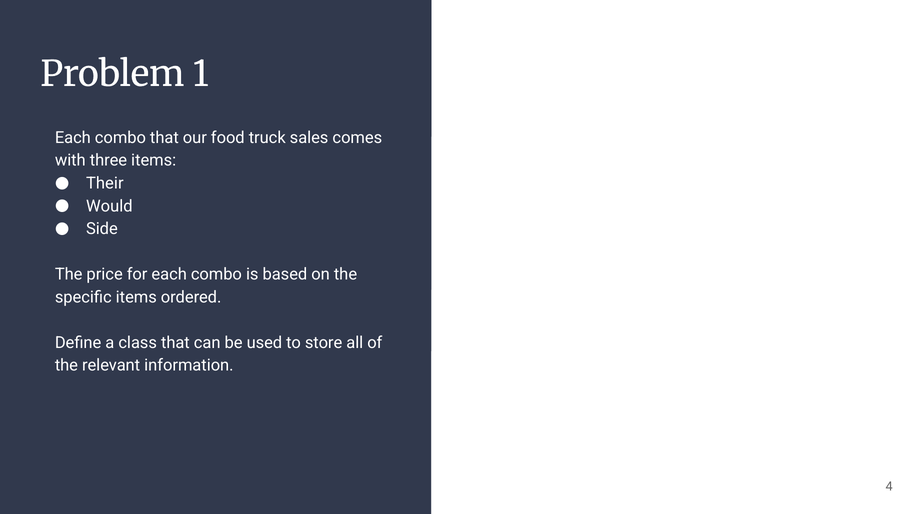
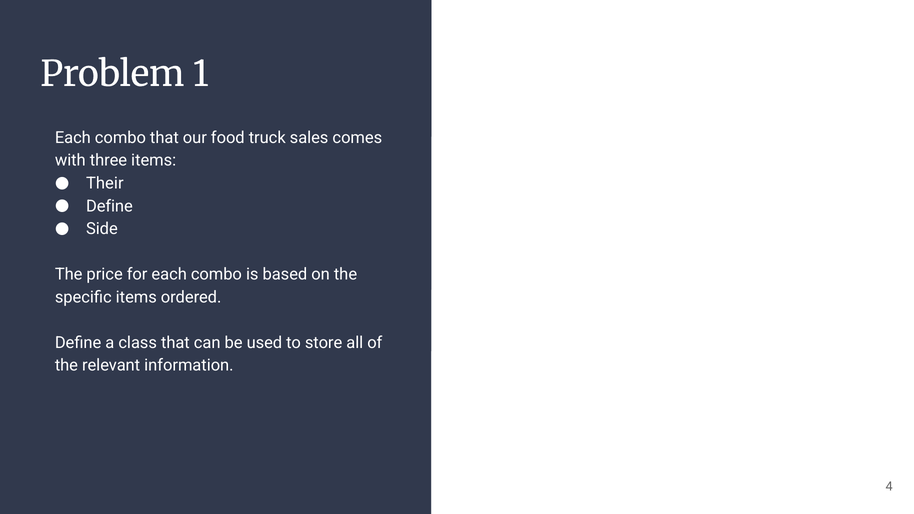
Would at (109, 206): Would -> Define
